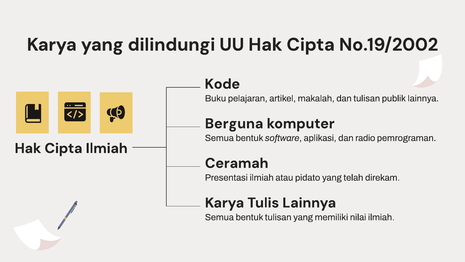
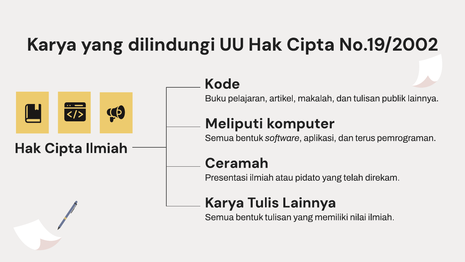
Berguna: Berguna -> Meliputi
radio: radio -> terus
